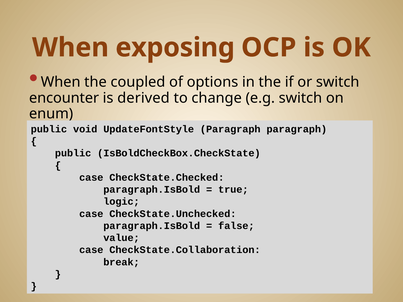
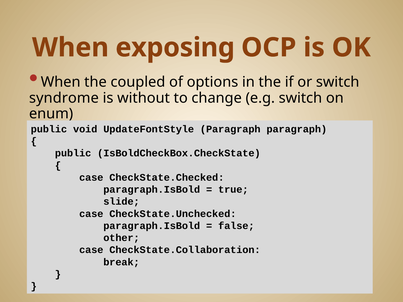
encounter: encounter -> syndrome
derived: derived -> without
logic: logic -> slide
value: value -> other
